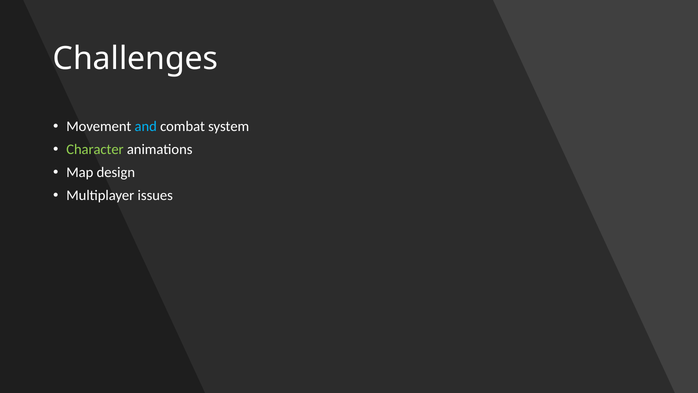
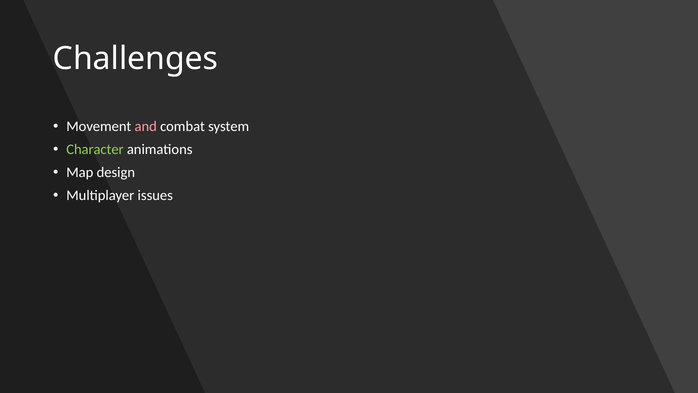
and colour: light blue -> pink
